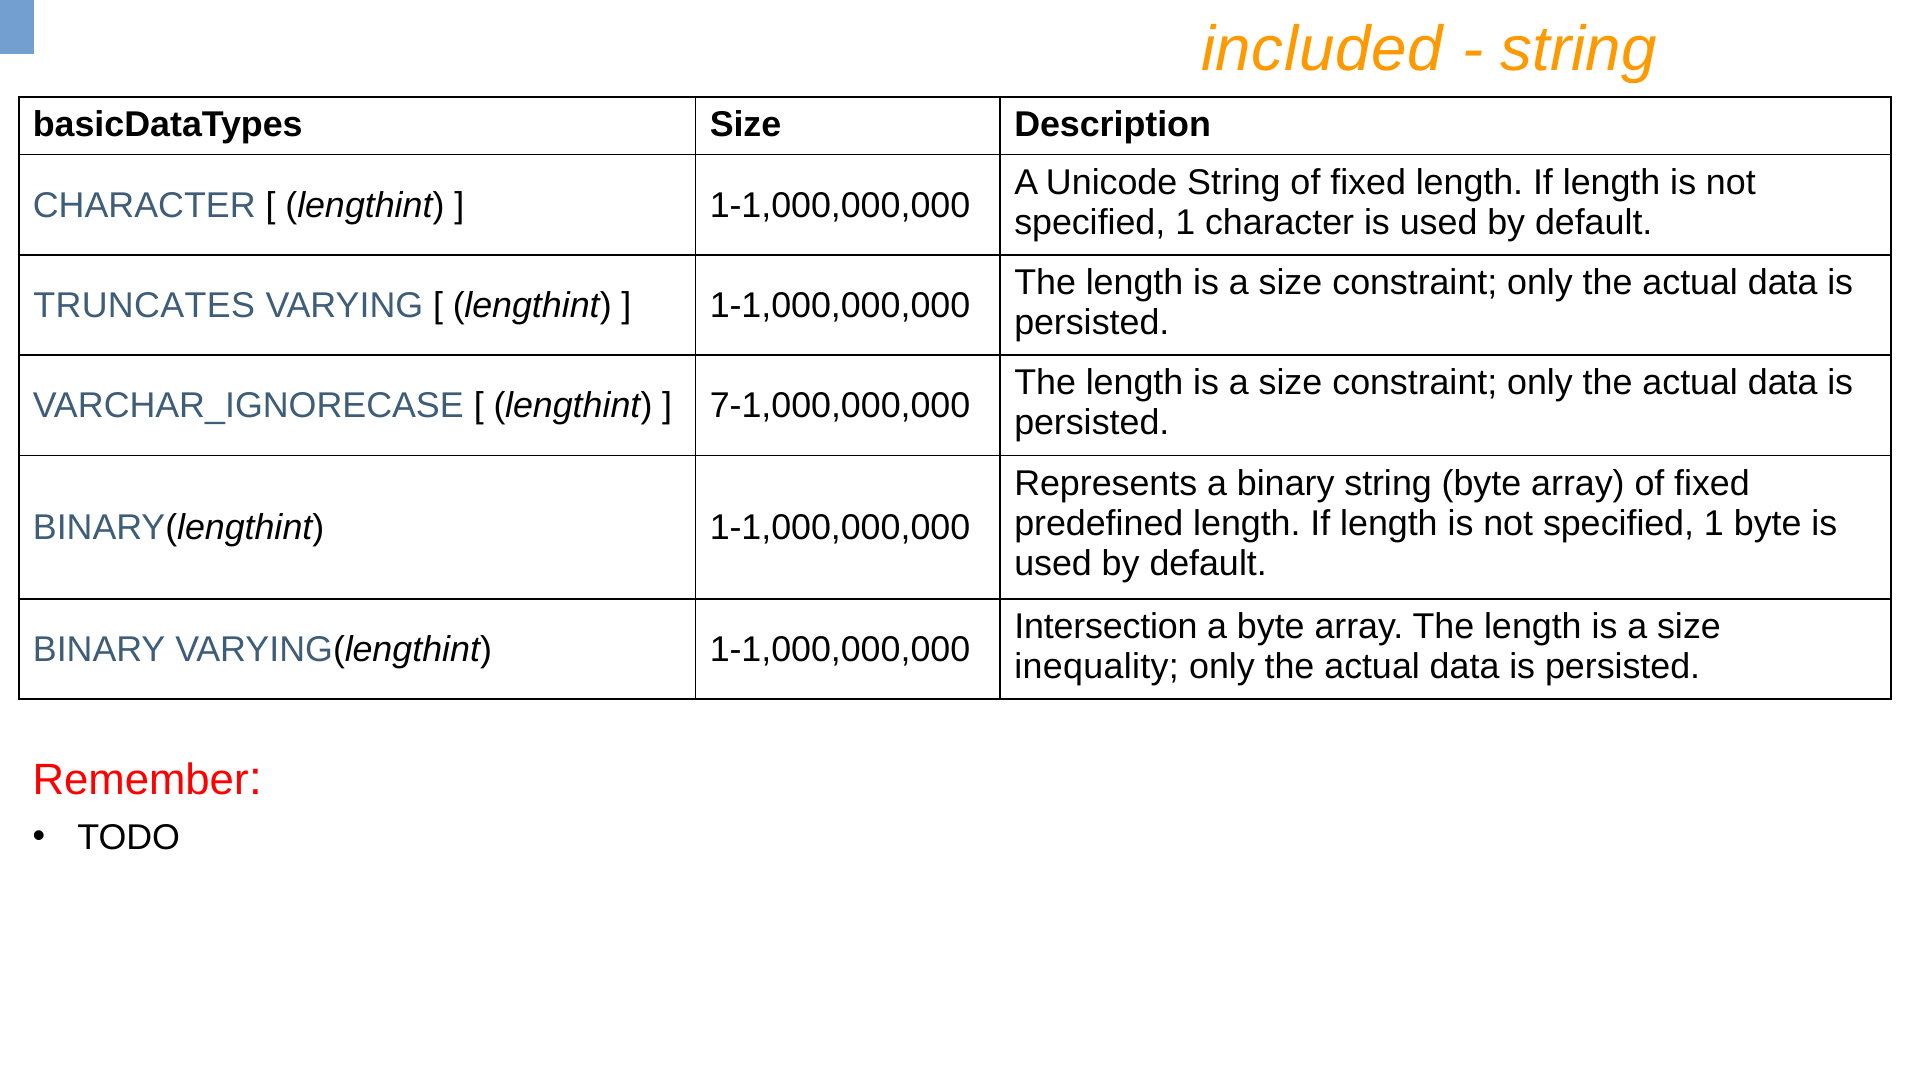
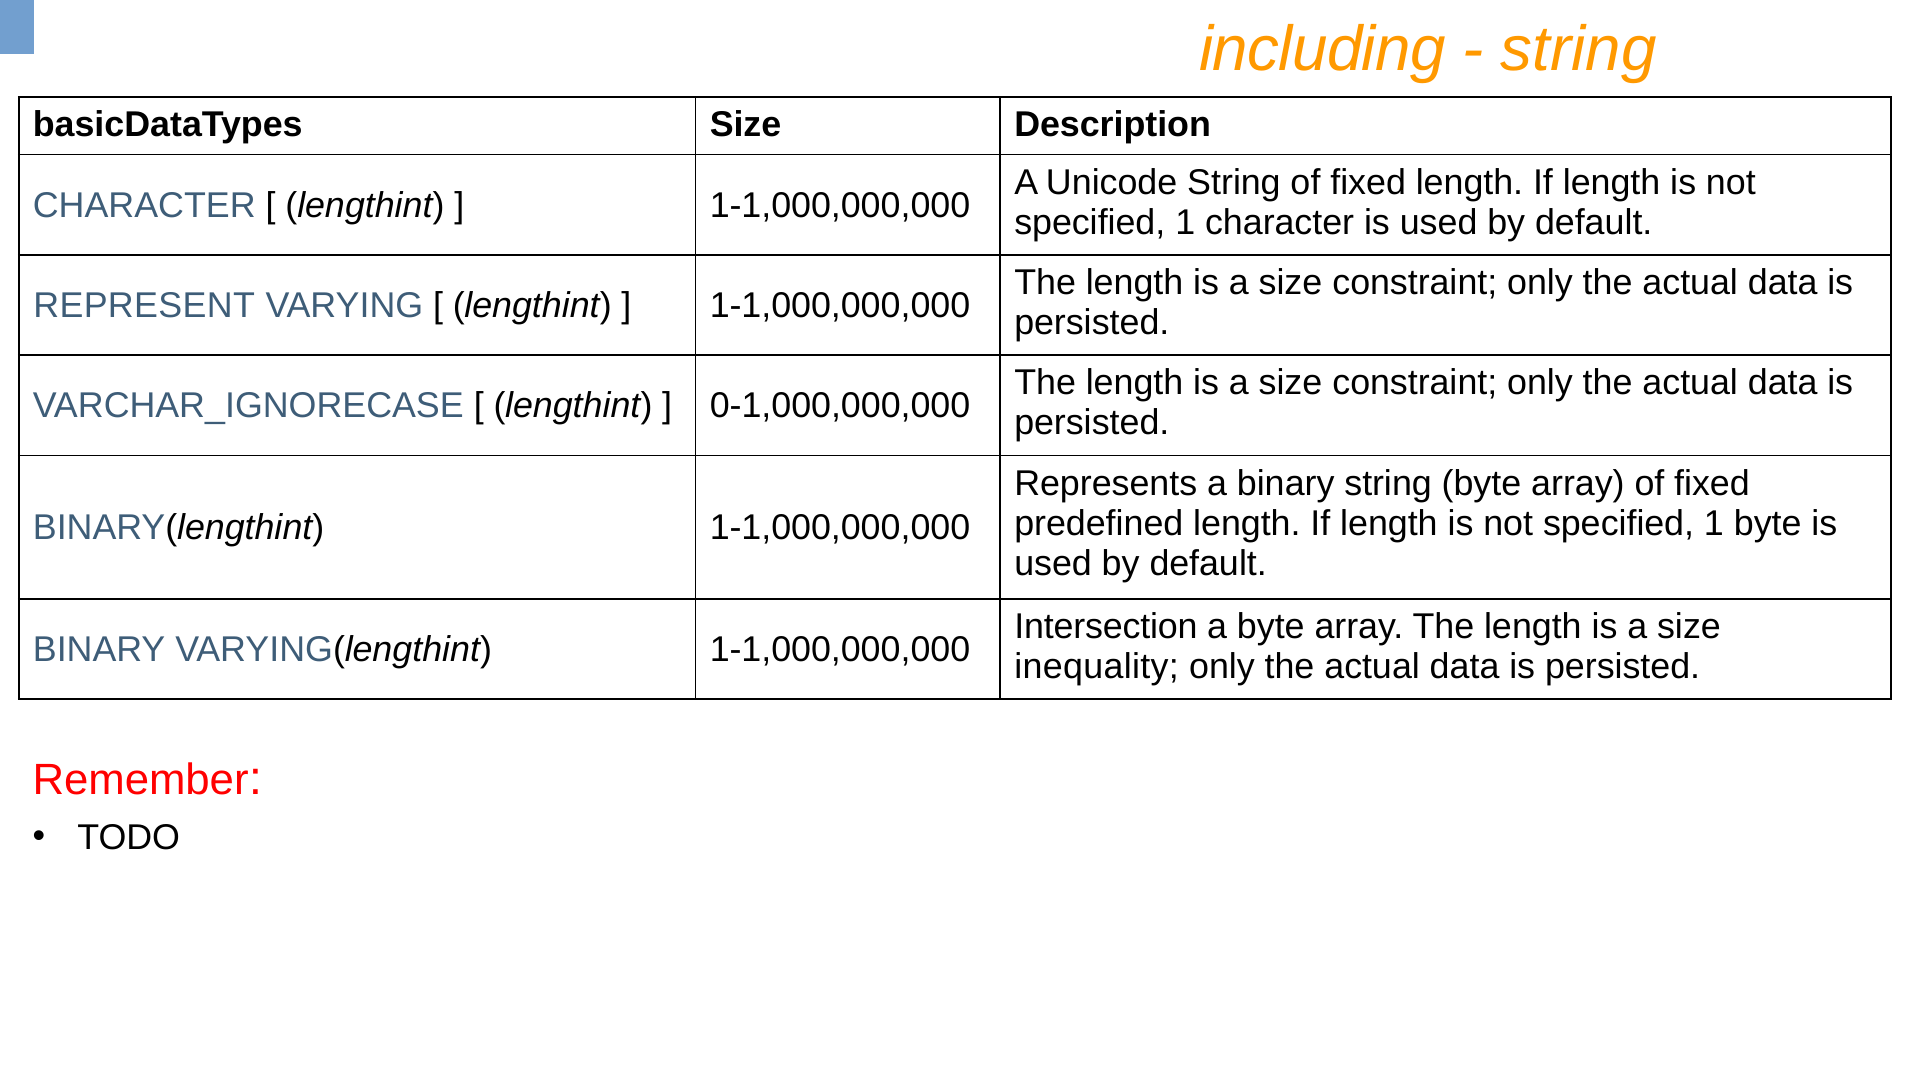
included: included -> including
TRUNCATES: TRUNCATES -> REPRESENT
7-1,000,000,000: 7-1,000,000,000 -> 0-1,000,000,000
